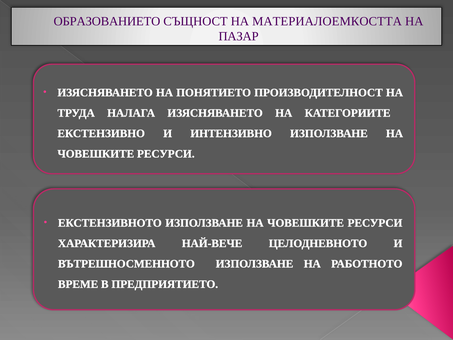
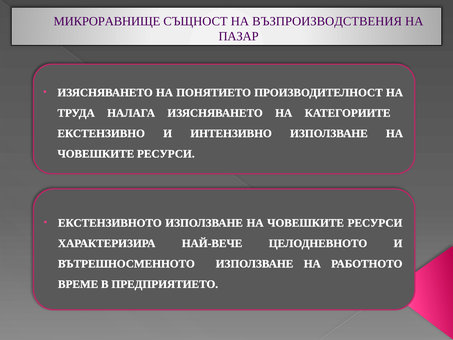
ОБРАЗОВАНИЕТО: ОБРАЗОВАНИЕТО -> МИКРОРАВНИЩЕ
МАТЕРИАЛОЕМКОСТТА: МАТЕРИАЛОЕМКОСТТА -> ВЪЗПРОИЗВОДСТВЕНИЯ
